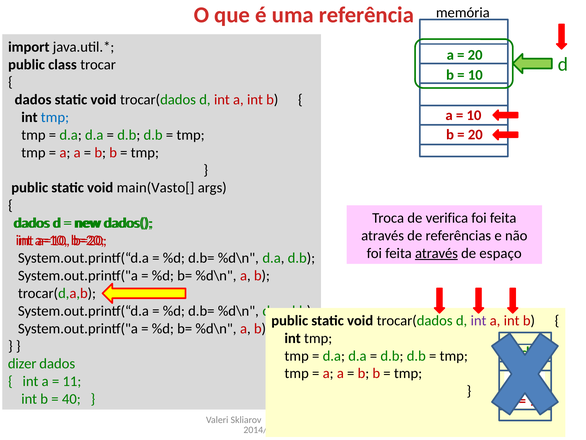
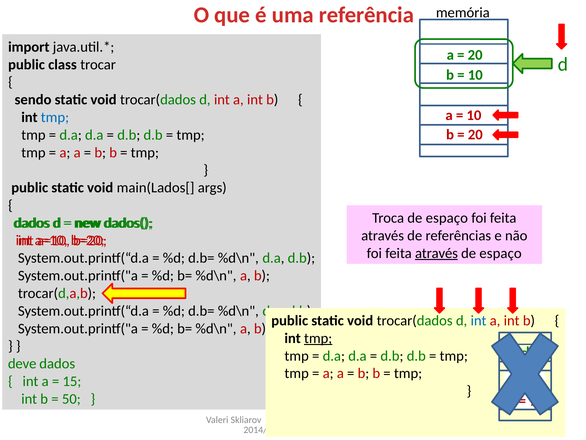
dados at (33, 100): dados -> sendo
main(Vasto[: main(Vasto[ -> main(Lados[
Troca de verifica: verifica -> espaço
int at (479, 320) colour: purple -> blue
tmp at (318, 338) underline: none -> present
dizer: dizer -> deve
11: 11 -> 15
40: 40 -> 50
